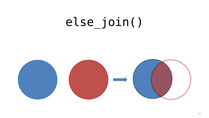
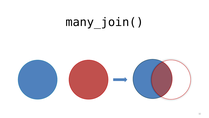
else_join(: else_join( -> many_join(
